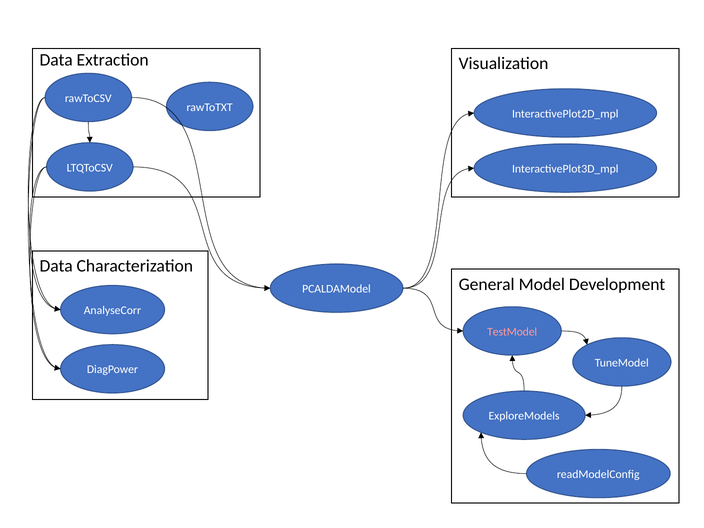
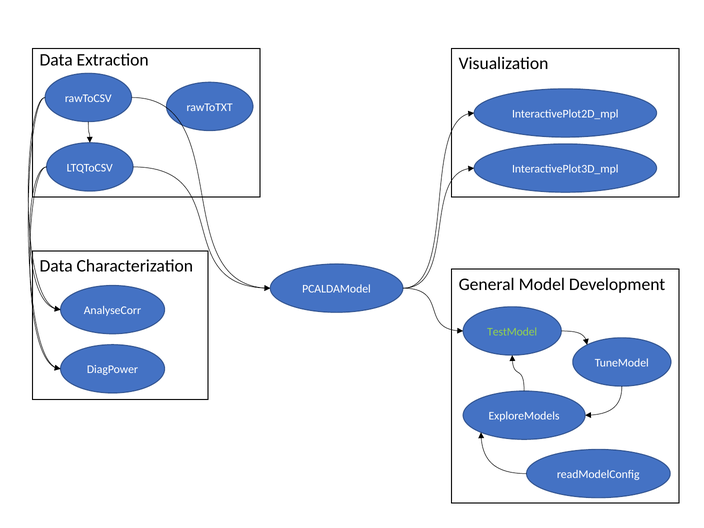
TestModel colour: pink -> light green
